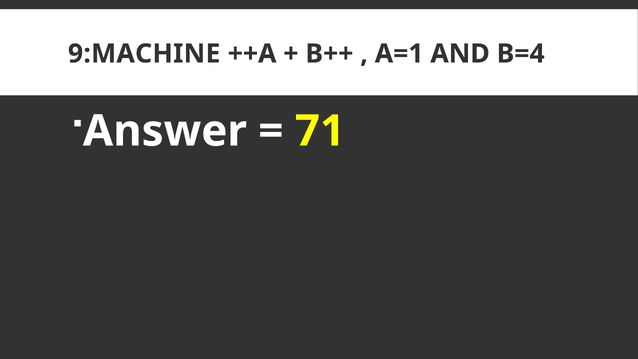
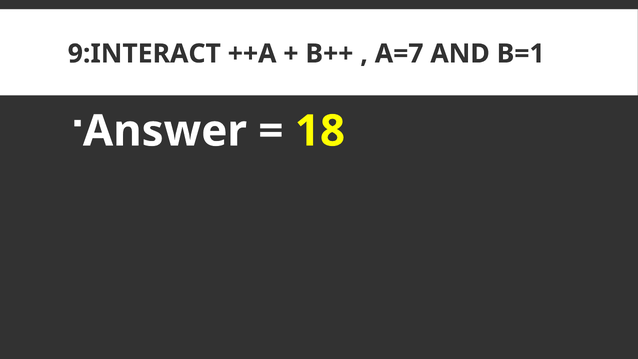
9:MACHINE: 9:MACHINE -> 9:INTERACT
A=1: A=1 -> A=7
B=4: B=4 -> B=1
71: 71 -> 18
